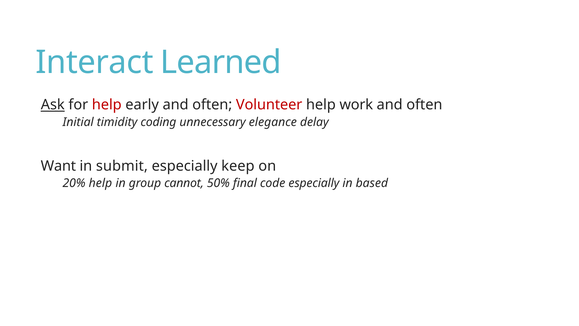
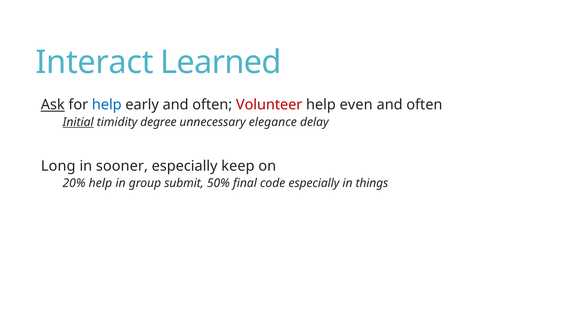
help at (107, 105) colour: red -> blue
work: work -> even
Initial underline: none -> present
coding: coding -> degree
Want: Want -> Long
submit: submit -> sooner
cannot: cannot -> submit
based: based -> things
